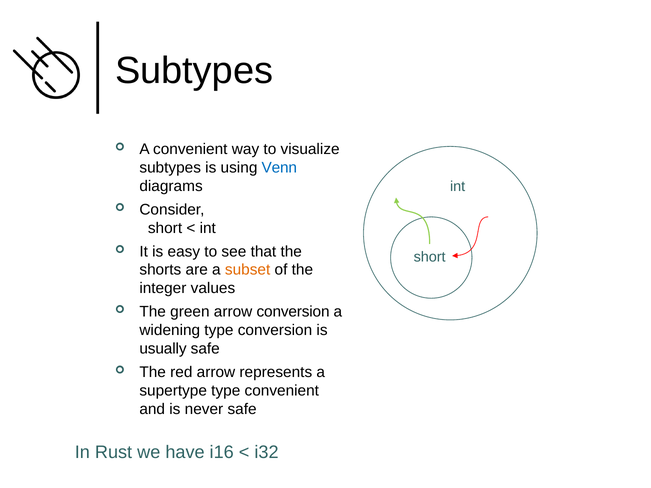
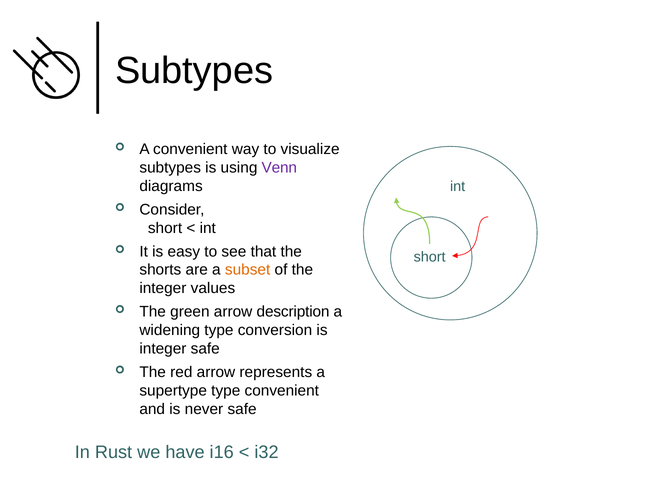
Venn colour: blue -> purple
arrow conversion: conversion -> description
usually at (163, 349): usually -> integer
